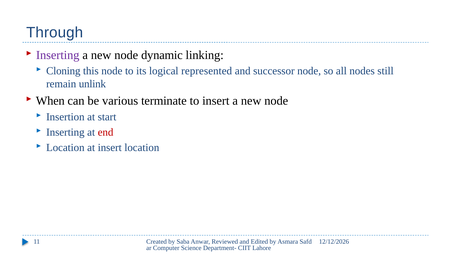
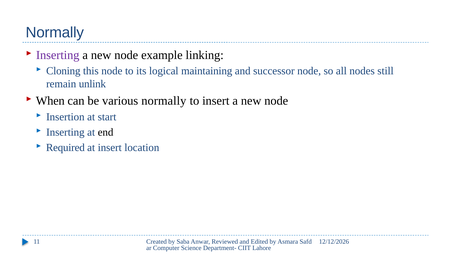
Through at (55, 33): Through -> Normally
dynamic: dynamic -> example
represented: represented -> maintaining
various terminate: terminate -> normally
end colour: red -> black
Location at (65, 147): Location -> Required
